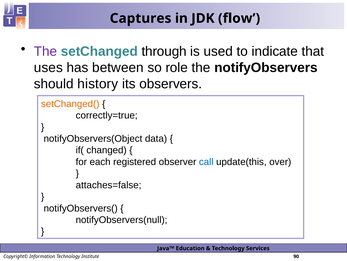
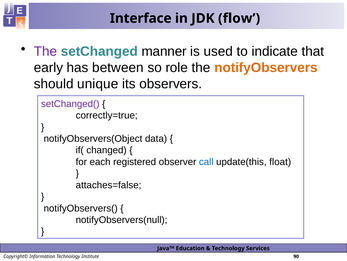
Captures: Captures -> Interface
through: through -> manner
uses: uses -> early
notifyObservers colour: black -> orange
history: history -> unique
setChanged( colour: orange -> purple
over: over -> float
